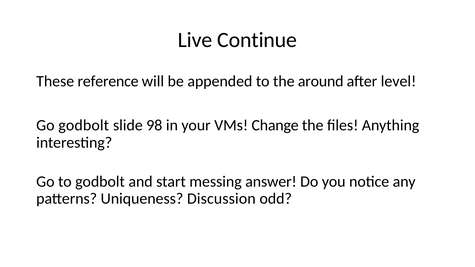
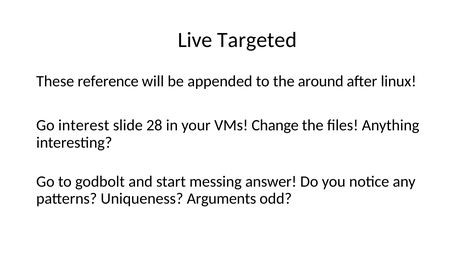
Continue: Continue -> Targeted
level: level -> linux
Go godbolt: godbolt -> interest
98: 98 -> 28
Discussion: Discussion -> Arguments
